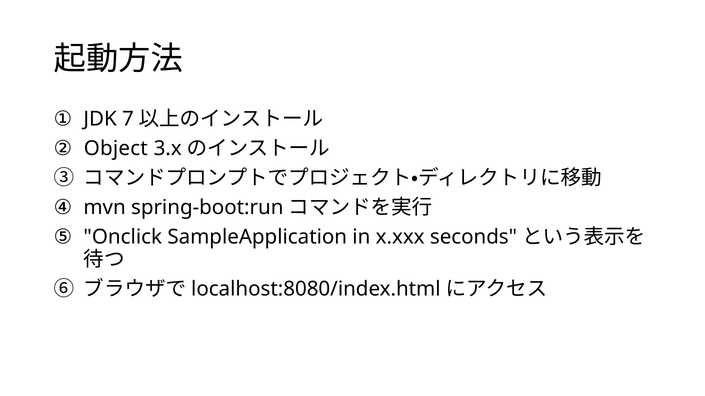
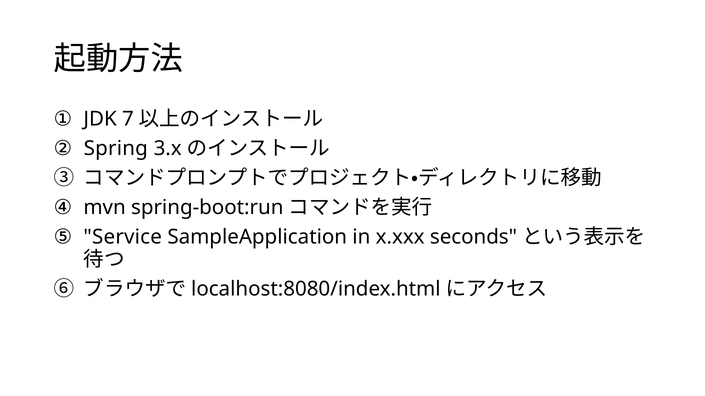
Object: Object -> Spring
Onclick: Onclick -> Service
